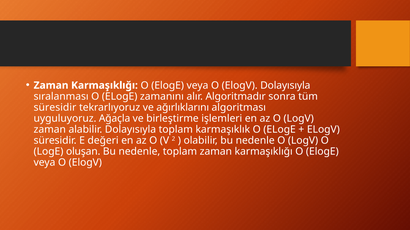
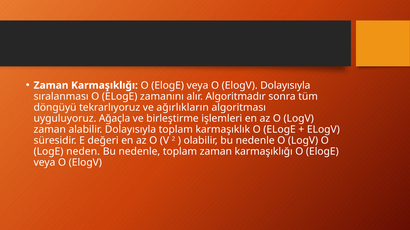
süresidir at (55, 108): süresidir -> döngüyü
ağırlıklarını: ağırlıklarını -> ağırlıkların
oluşan: oluşan -> neden
